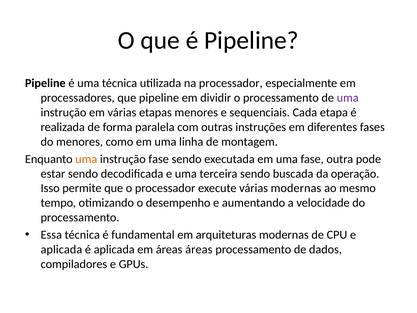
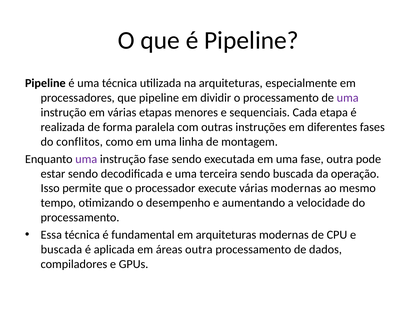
na processador: processador -> arquiteturas
do menores: menores -> conflitos
uma at (86, 159) colour: orange -> purple
aplicada at (61, 249): aplicada -> buscada
áreas áreas: áreas -> outra
